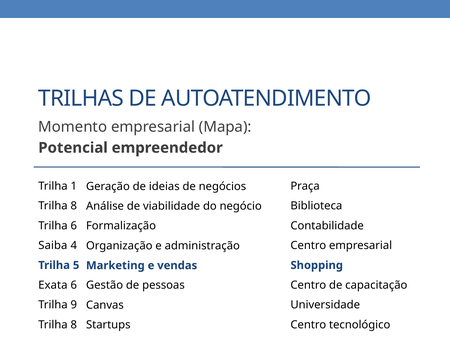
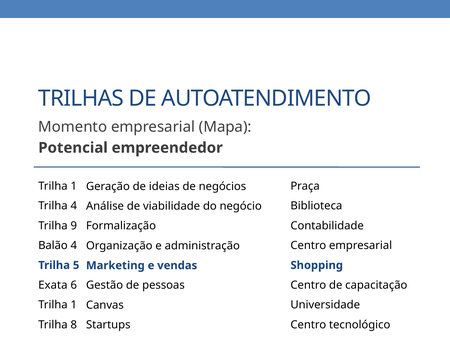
8 at (74, 206): 8 -> 4
Trilha 6: 6 -> 9
Saiba: Saiba -> Balão
9 at (74, 305): 9 -> 1
